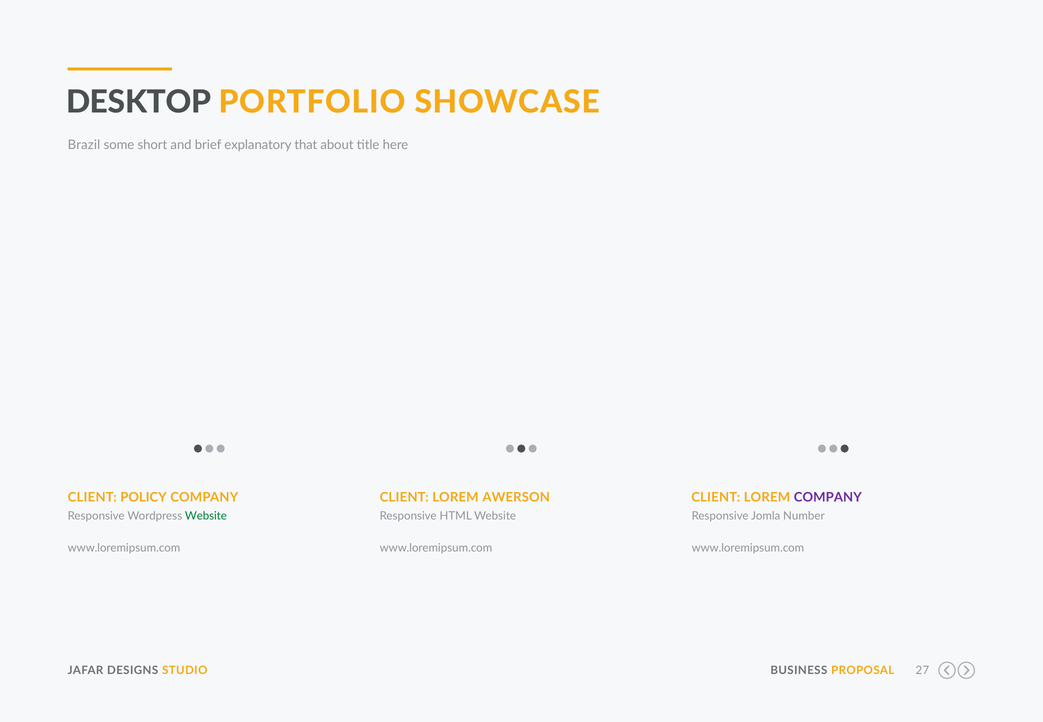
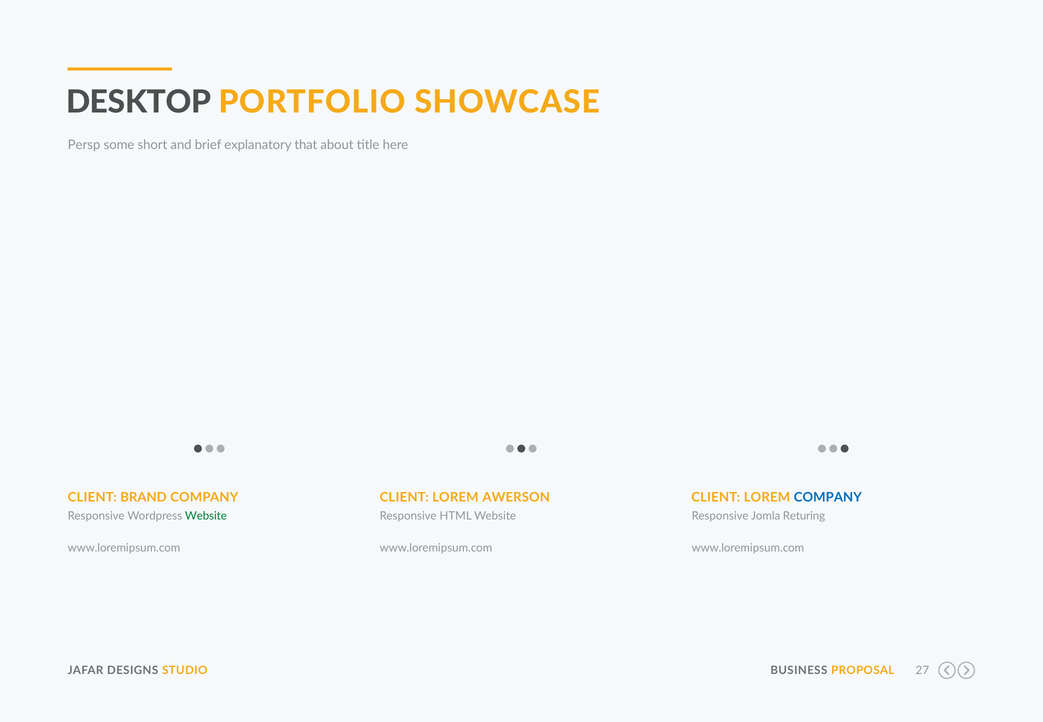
Brazil: Brazil -> Persp
POLICY: POLICY -> BRAND
COMPANY at (828, 498) colour: purple -> blue
Number: Number -> Returing
